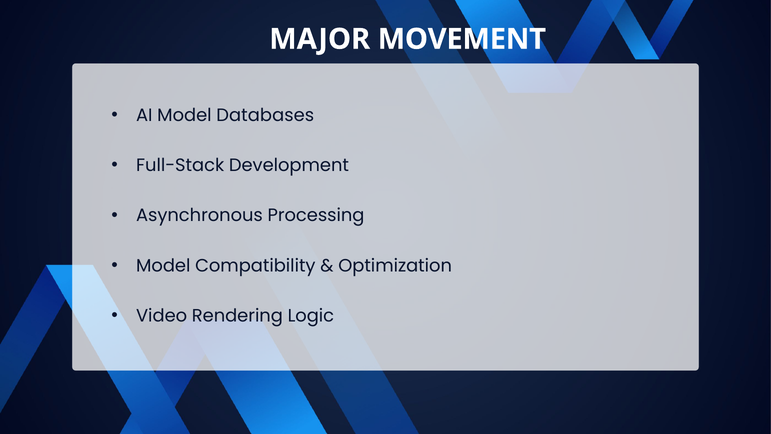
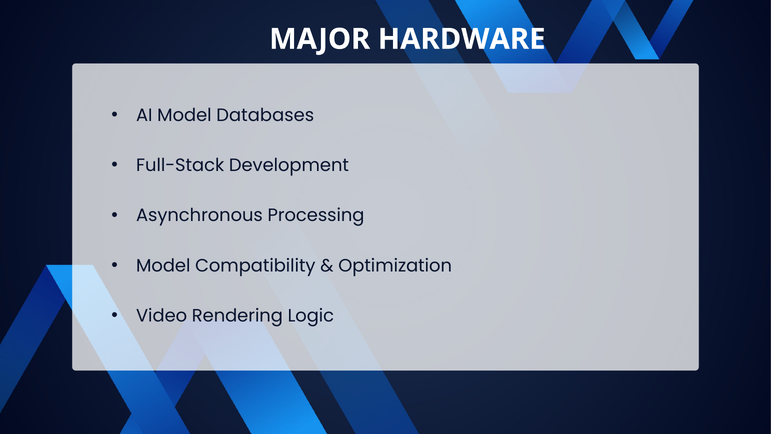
MOVEMENT: MOVEMENT -> HARDWARE
